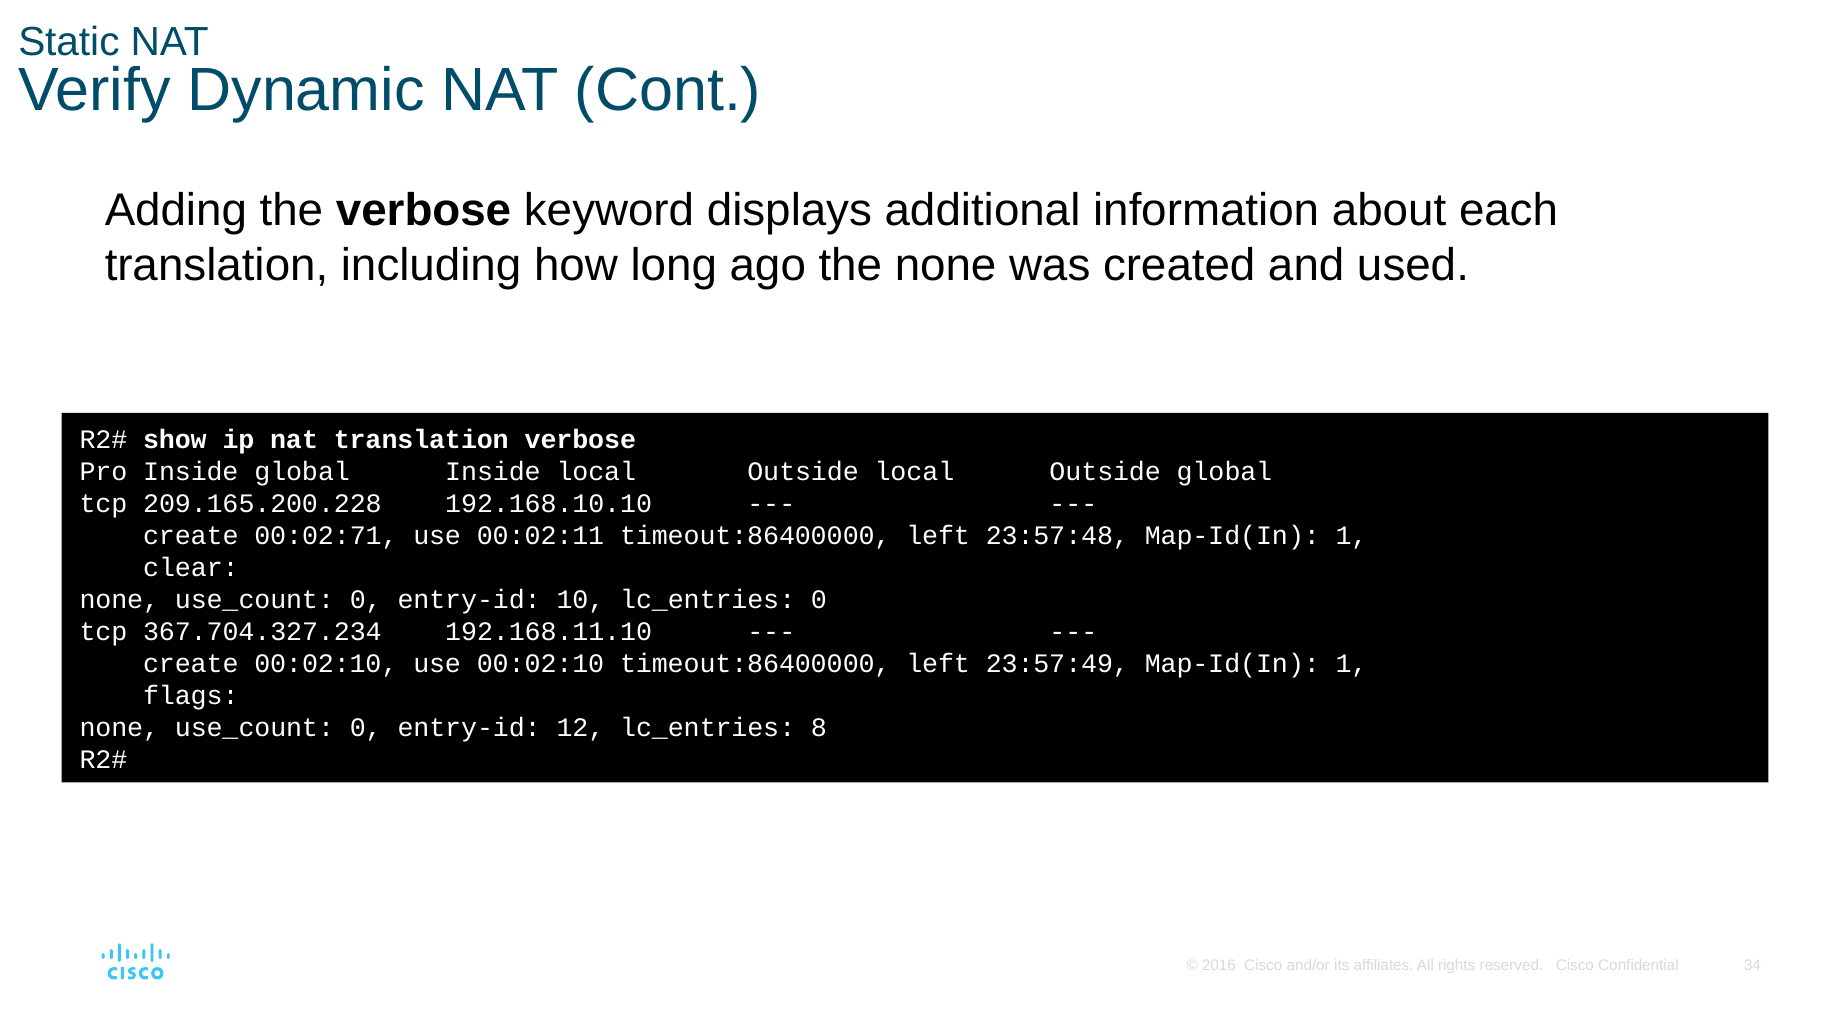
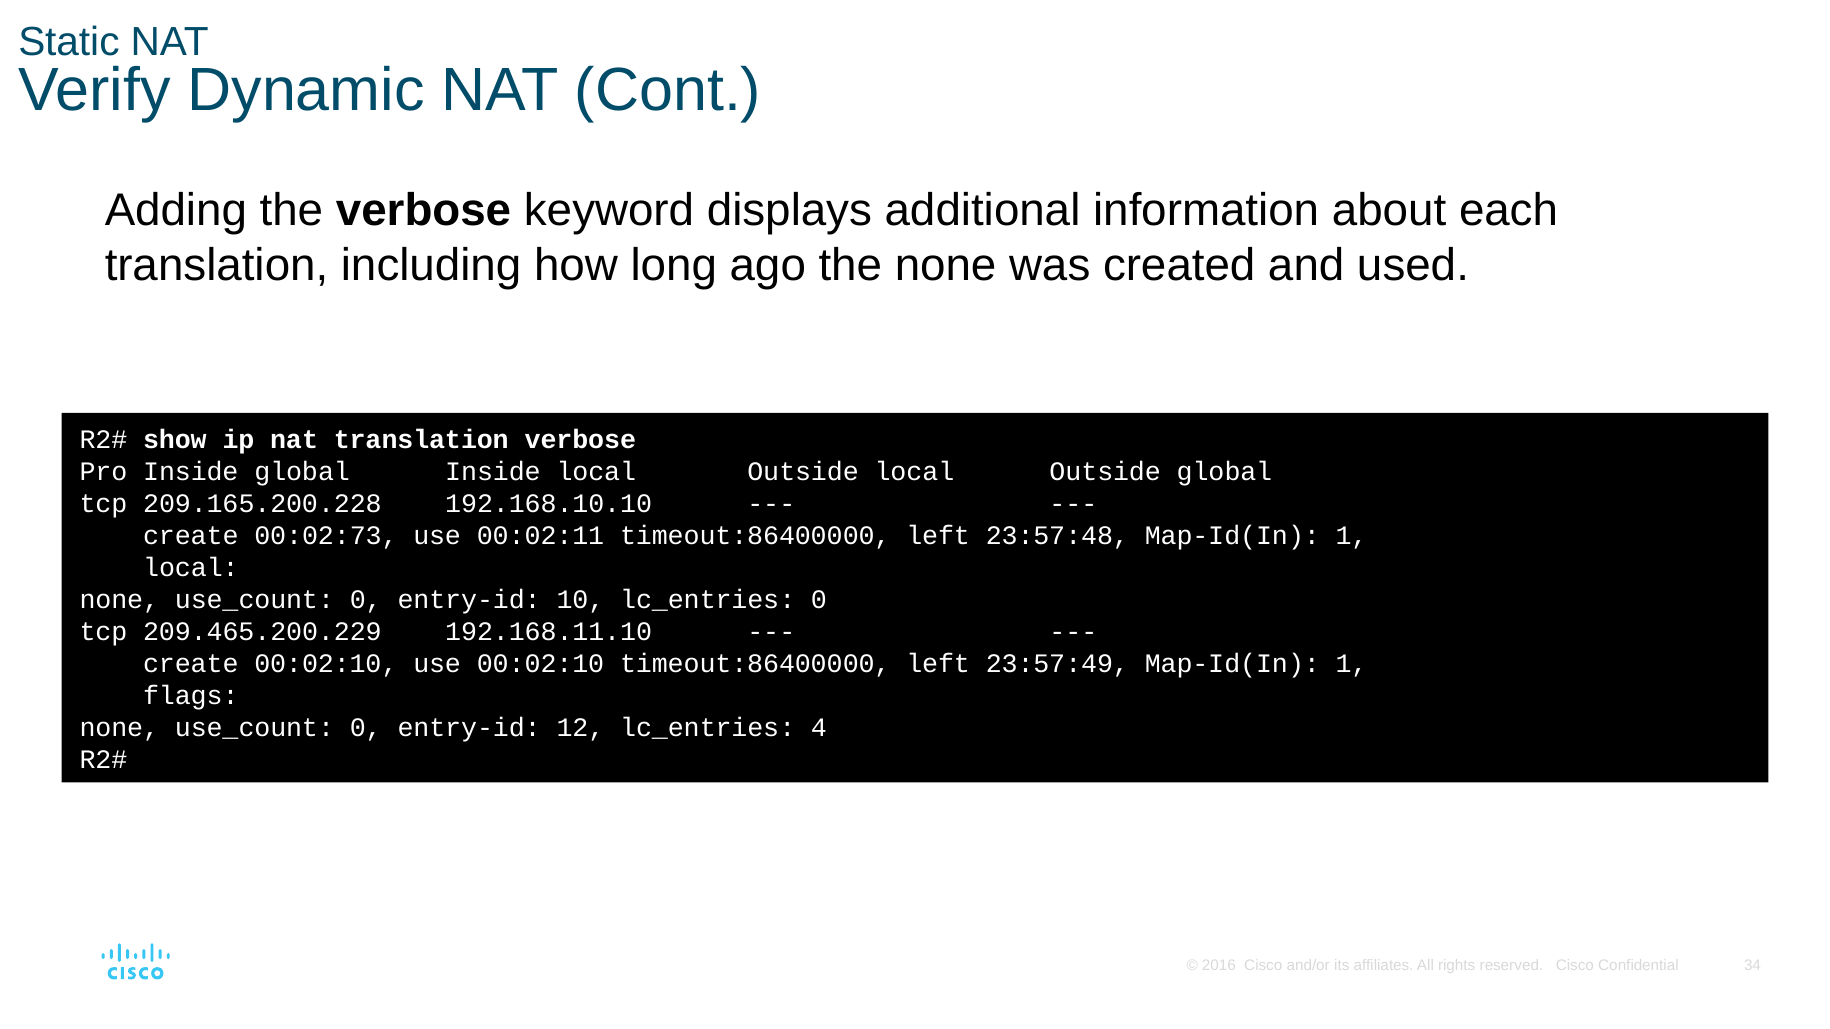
00:02:71: 00:02:71 -> 00:02:73
clear at (191, 568): clear -> local
367.704.327.234: 367.704.327.234 -> 209.465.200.229
8: 8 -> 4
